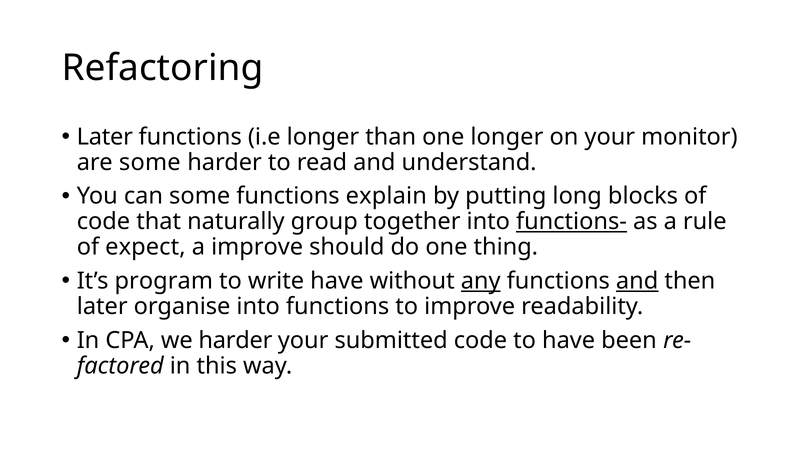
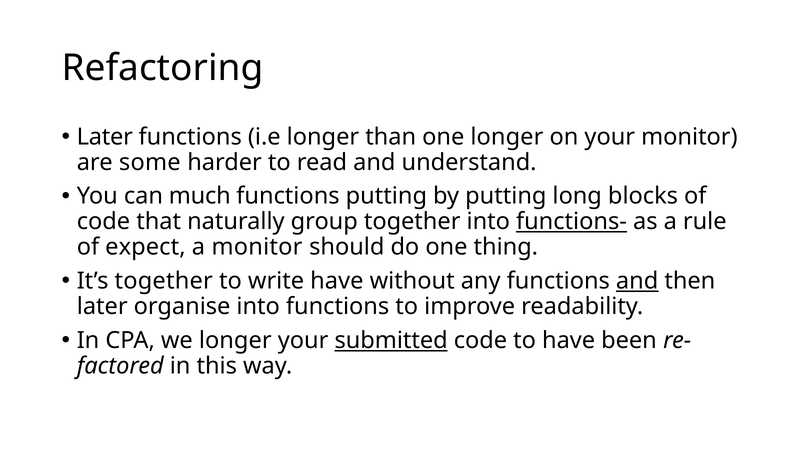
can some: some -> much
functions explain: explain -> putting
a improve: improve -> monitor
It’s program: program -> together
any underline: present -> none
we harder: harder -> longer
submitted underline: none -> present
